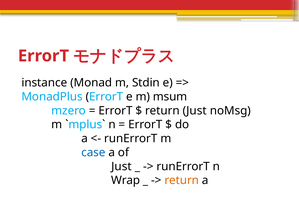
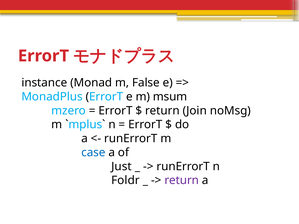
Stdin: Stdin -> False
return Just: Just -> Join
Wrap: Wrap -> Foldr
return at (182, 181) colour: orange -> purple
